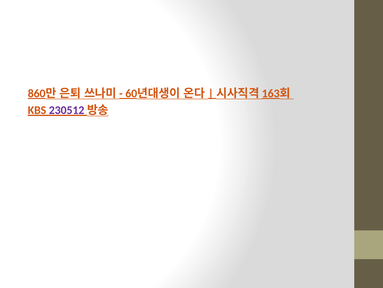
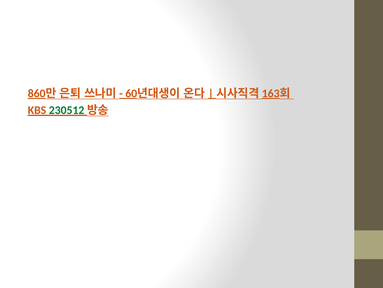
230512 colour: purple -> green
